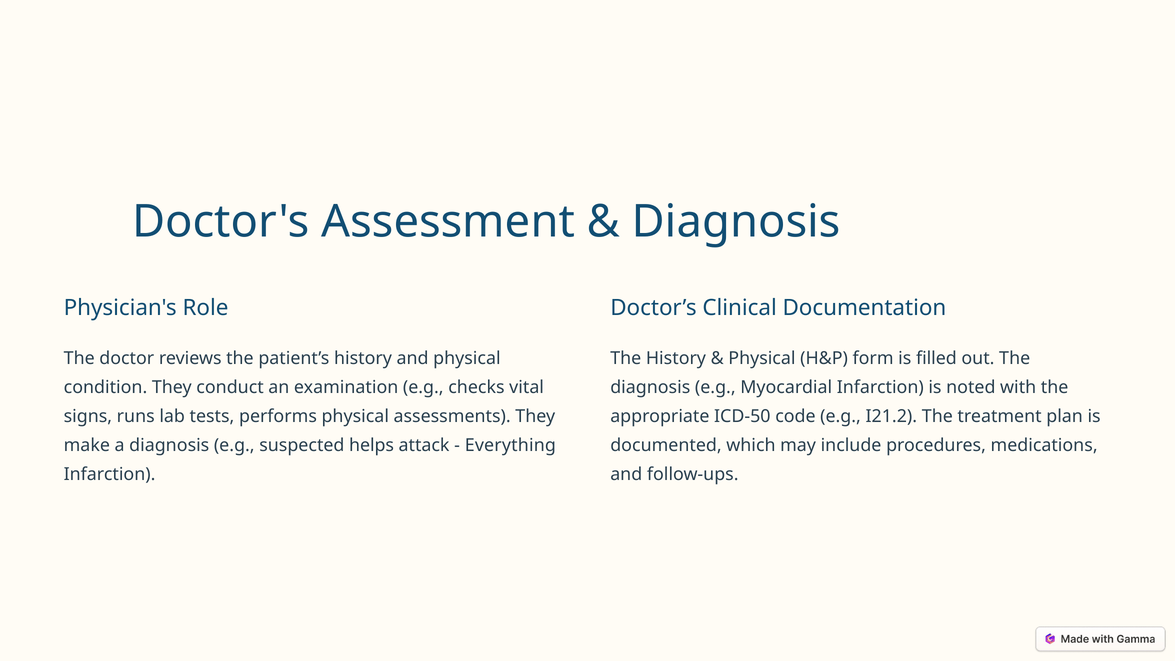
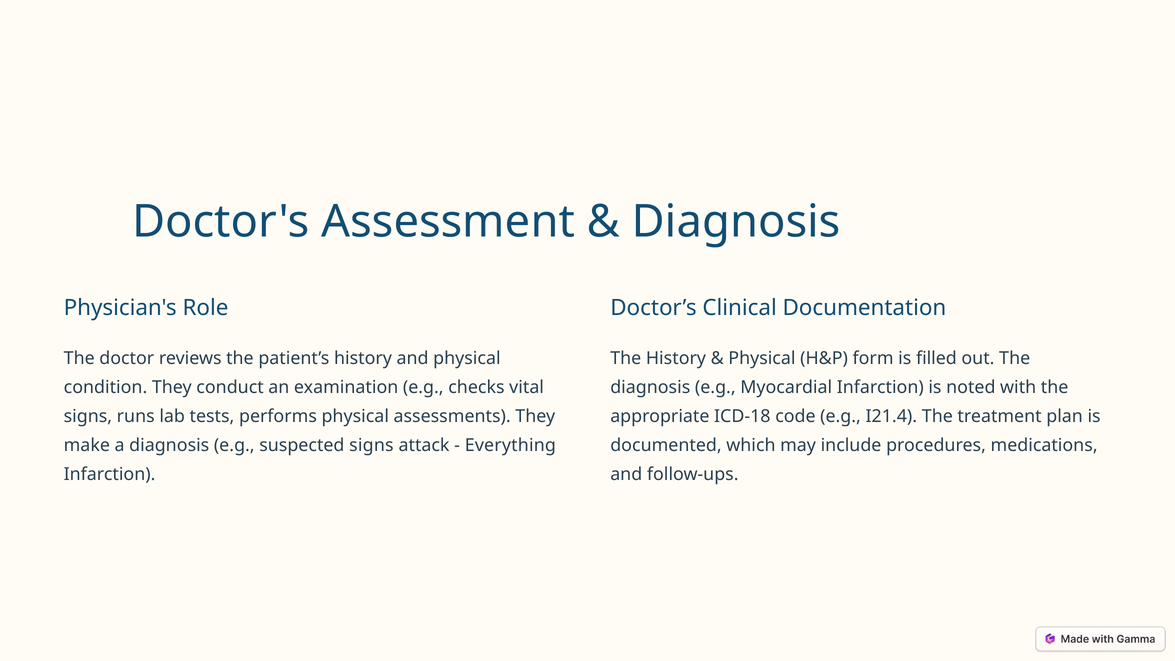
ICD-50: ICD-50 -> ICD-18
I21.2: I21.2 -> I21.4
suspected helps: helps -> signs
